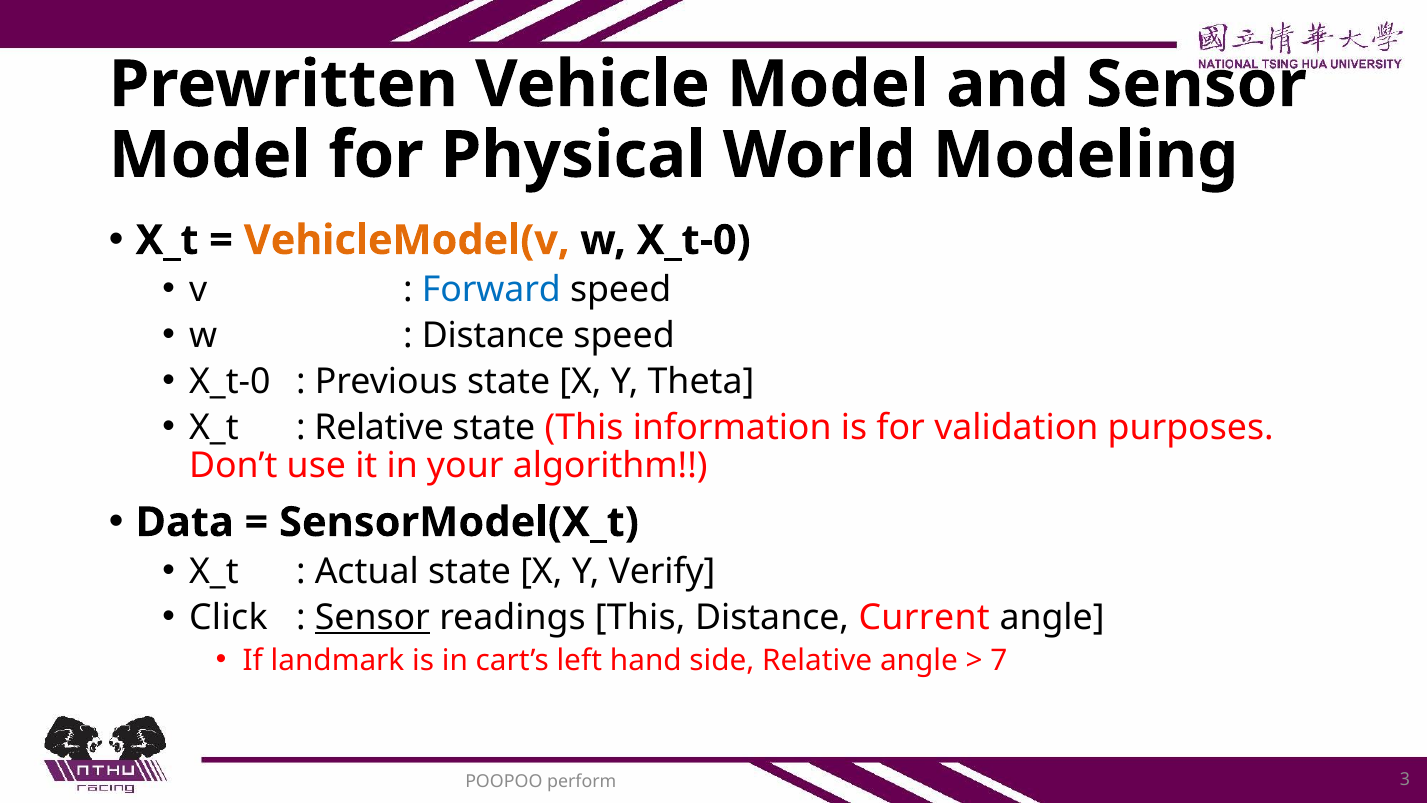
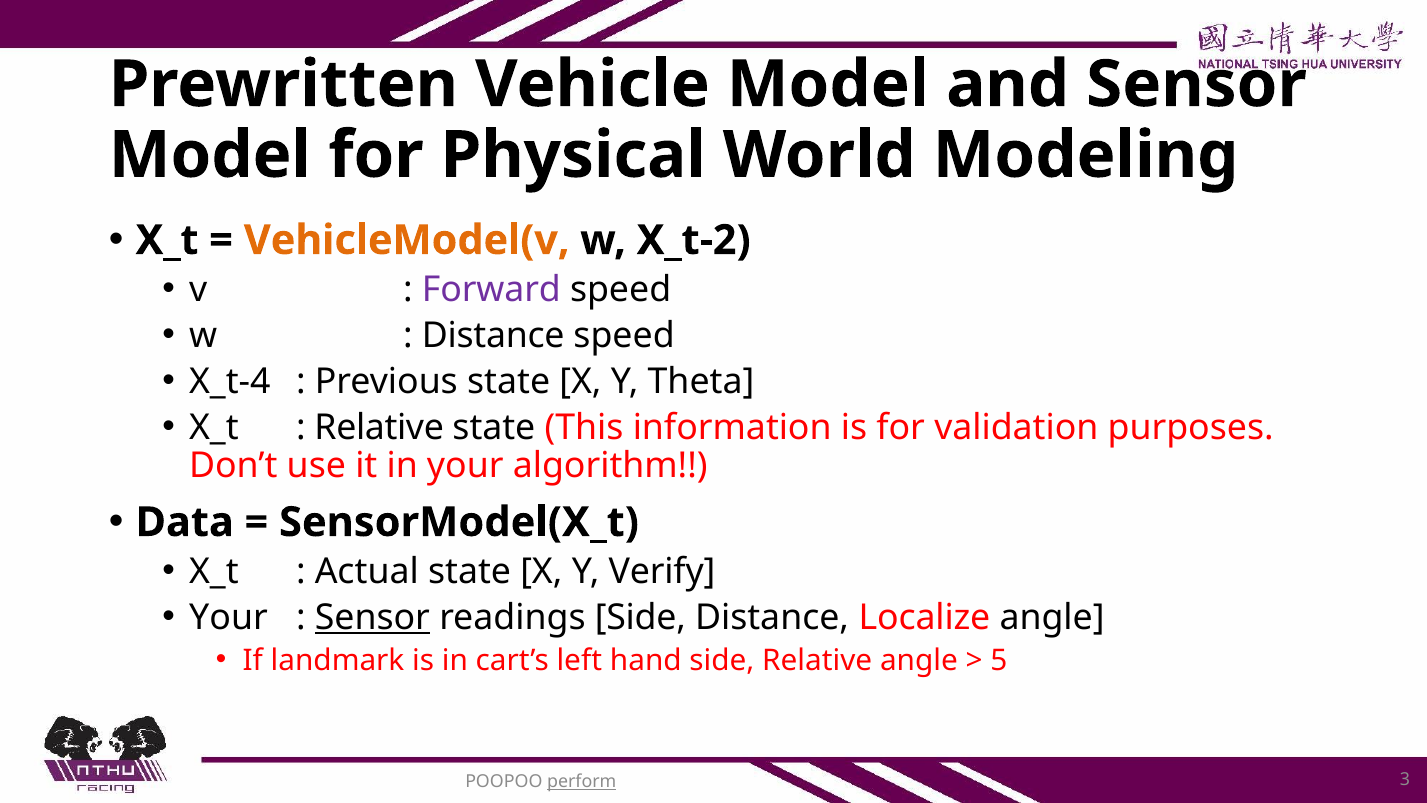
w X_t-0: X_t-0 -> X_t-2
Forward colour: blue -> purple
X_t-0 at (230, 381): X_t-0 -> X_t-4
Click at (228, 617): Click -> Your
readings This: This -> Side
Current: Current -> Localize
7: 7 -> 5
perform underline: none -> present
